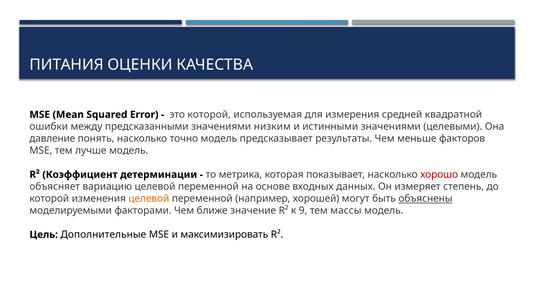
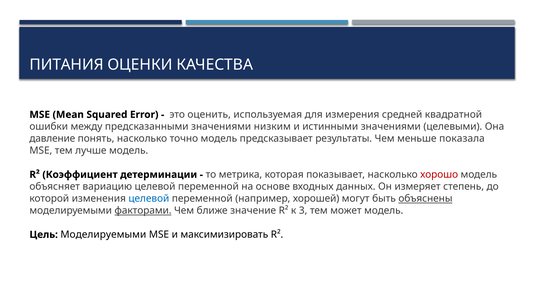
это которой: которой -> оценить
факторов: факторов -> показала
целевой at (149, 199) colour: orange -> blue
факторами underline: none -> present
9: 9 -> 3
массы: массы -> может
Цель Дополнительные: Дополнительные -> Моделируемыми
